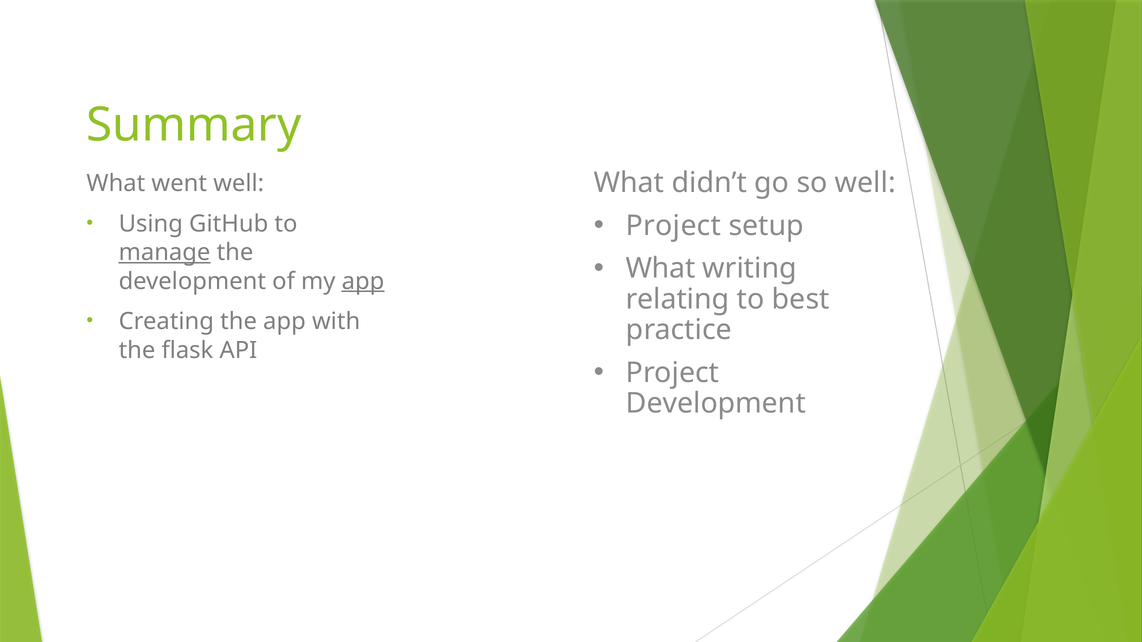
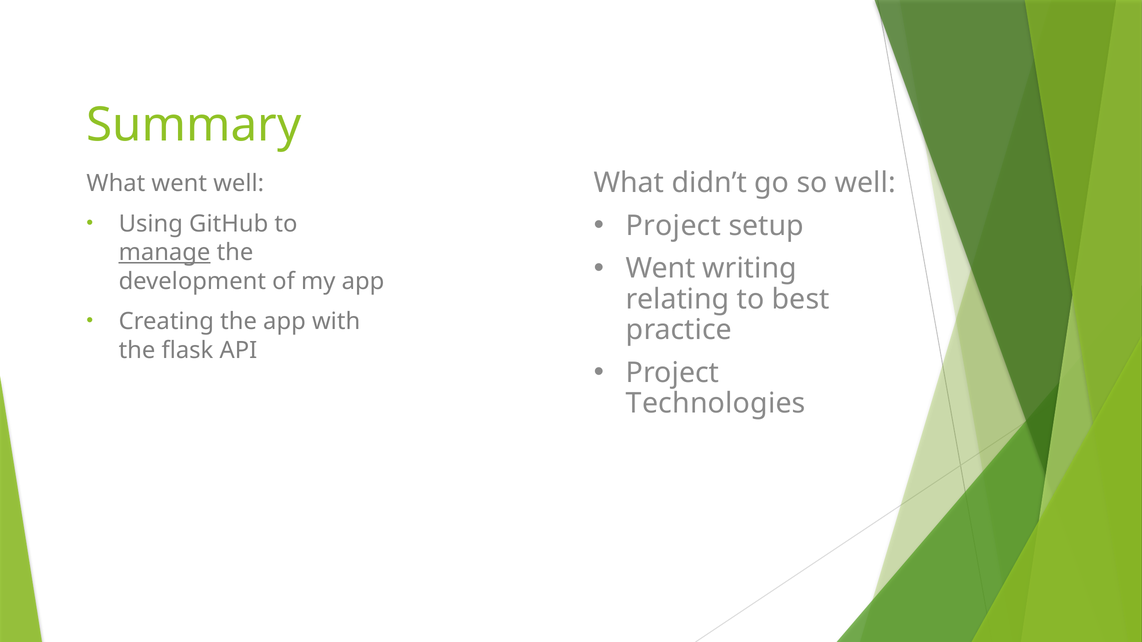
What at (661, 268): What -> Went
app at (363, 281) underline: present -> none
Development at (716, 404): Development -> Technologies
